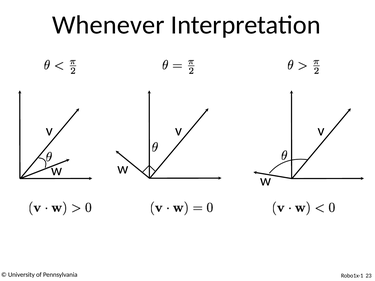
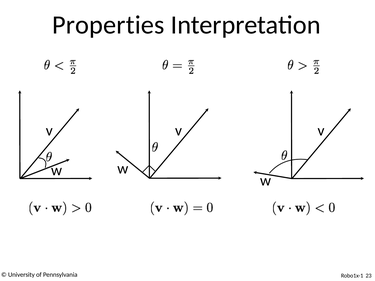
Whenever: Whenever -> Properties
